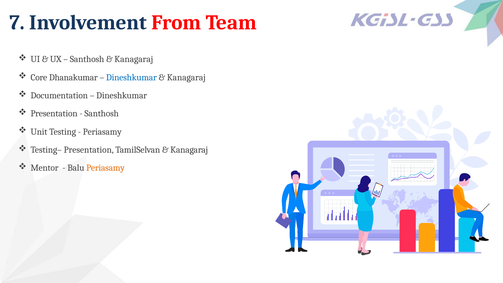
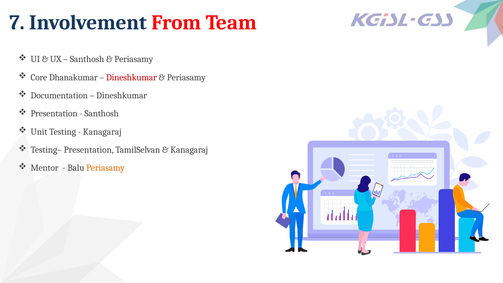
Kanagaraj at (134, 59): Kanagaraj -> Periasamy
Dineshkumar at (131, 77) colour: blue -> red
Kanagaraj at (186, 77): Kanagaraj -> Periasamy
Periasamy at (102, 132): Periasamy -> Kanagaraj
